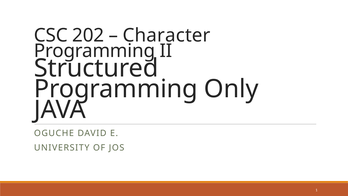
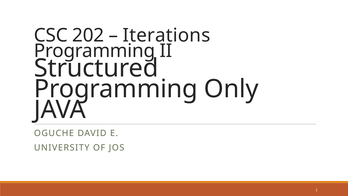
Character: Character -> Iterations
